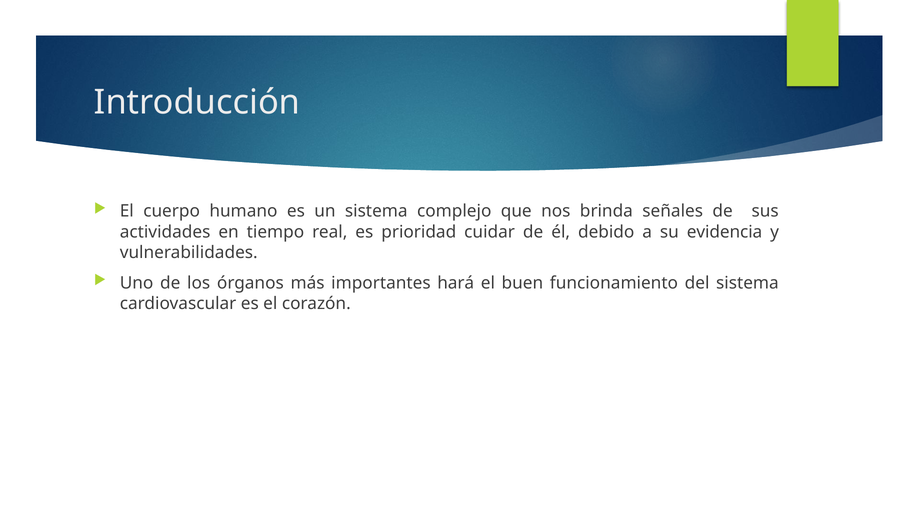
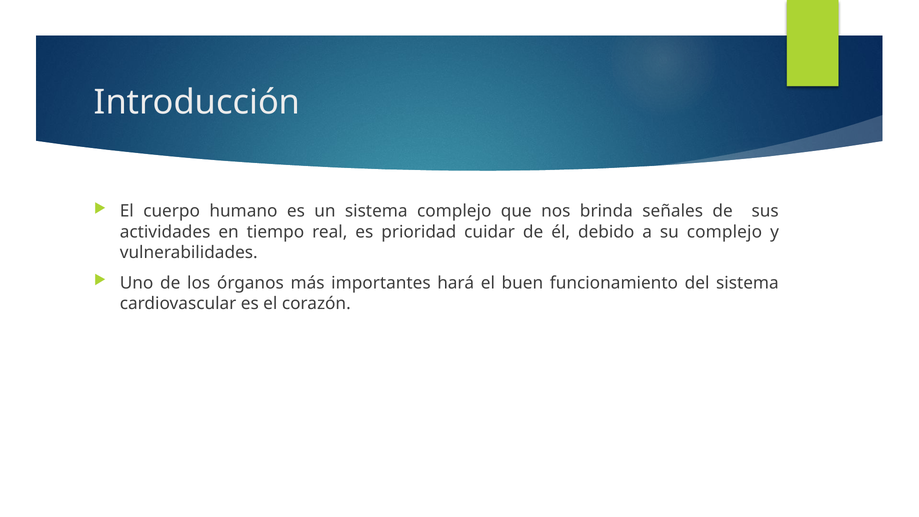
su evidencia: evidencia -> complejo
